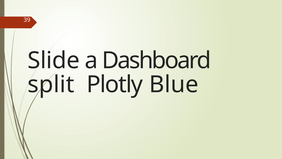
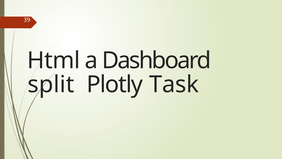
Slide: Slide -> Html
Blue: Blue -> Task
